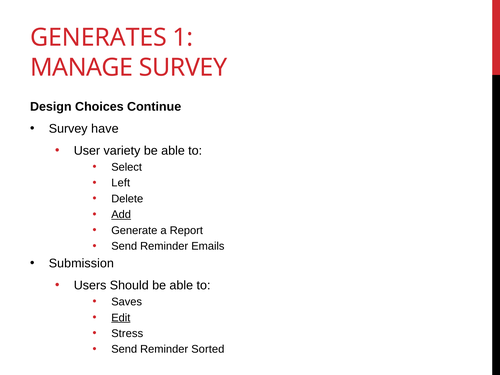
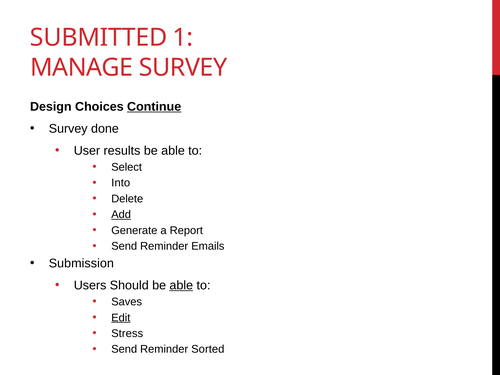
GENERATES: GENERATES -> SUBMITTED
Continue underline: none -> present
have: have -> done
variety: variety -> results
Left: Left -> Into
able at (181, 285) underline: none -> present
